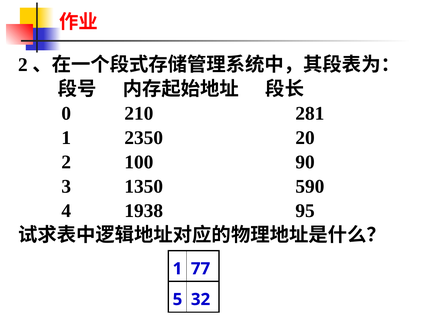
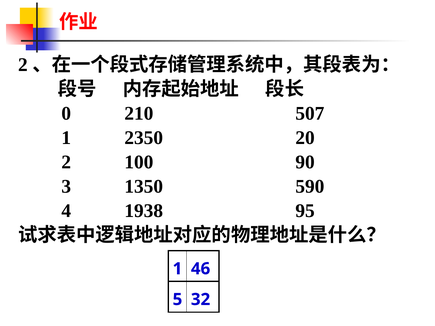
281: 281 -> 507
77: 77 -> 46
